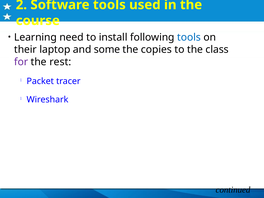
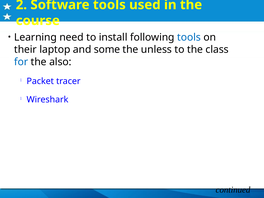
copies: copies -> unless
for colour: purple -> blue
rest: rest -> also
